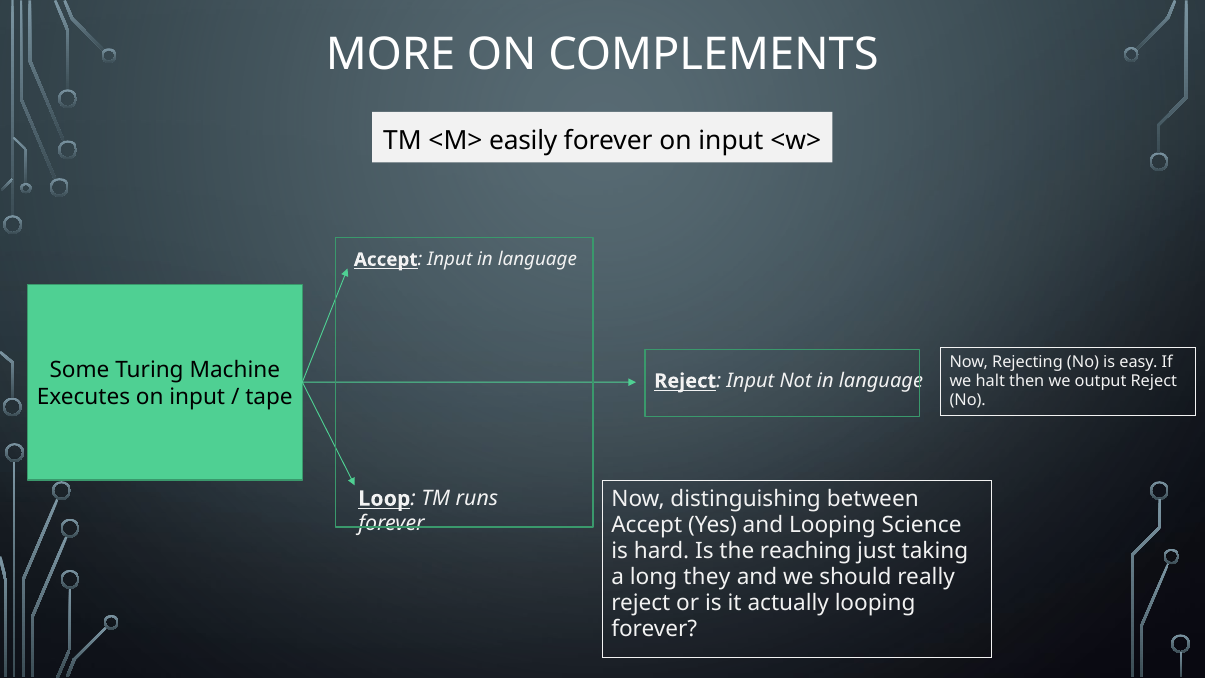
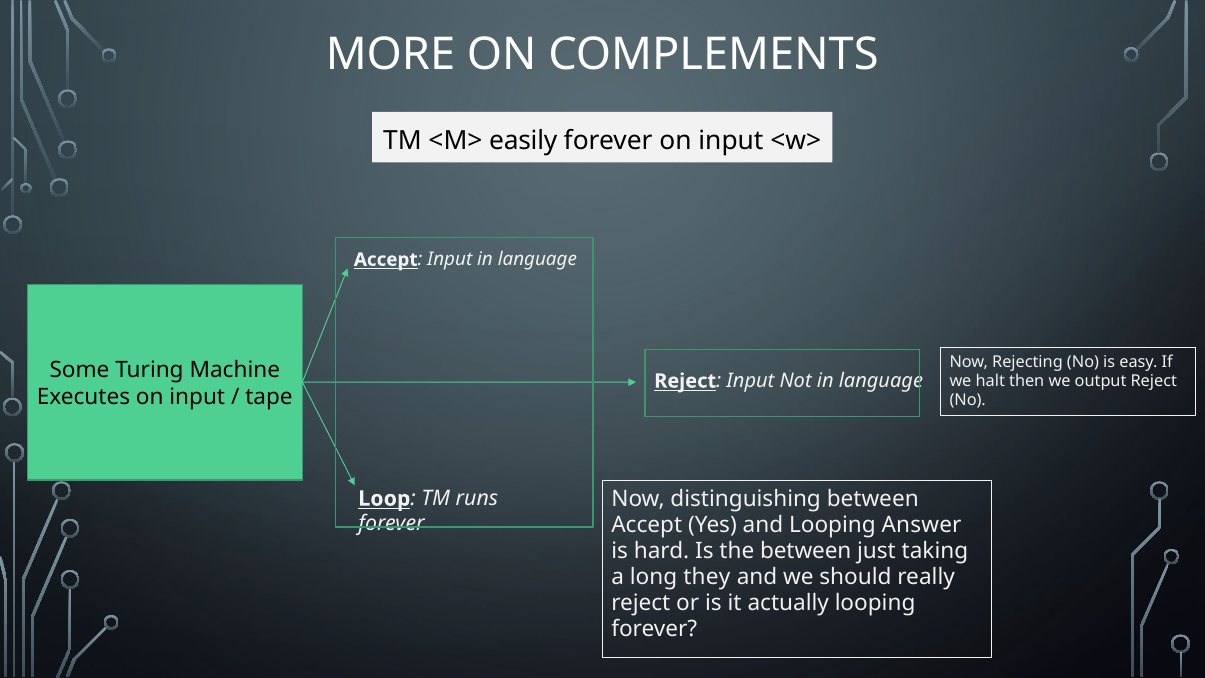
Science: Science -> Answer
the reaching: reaching -> between
